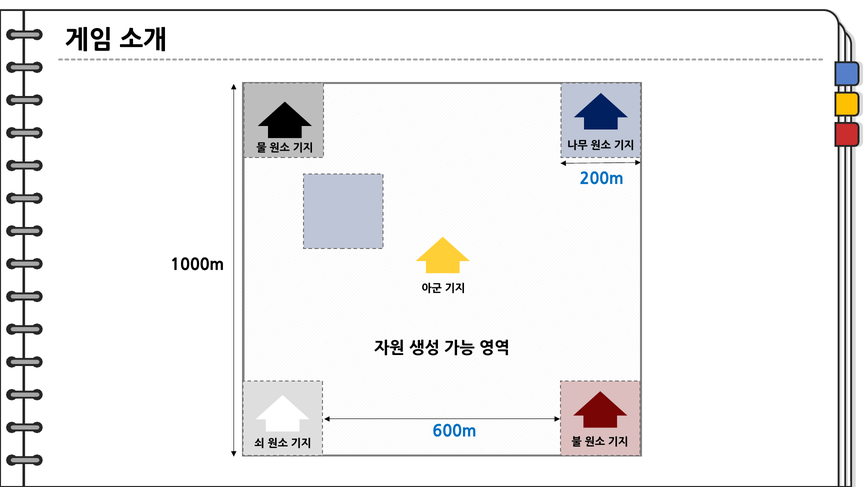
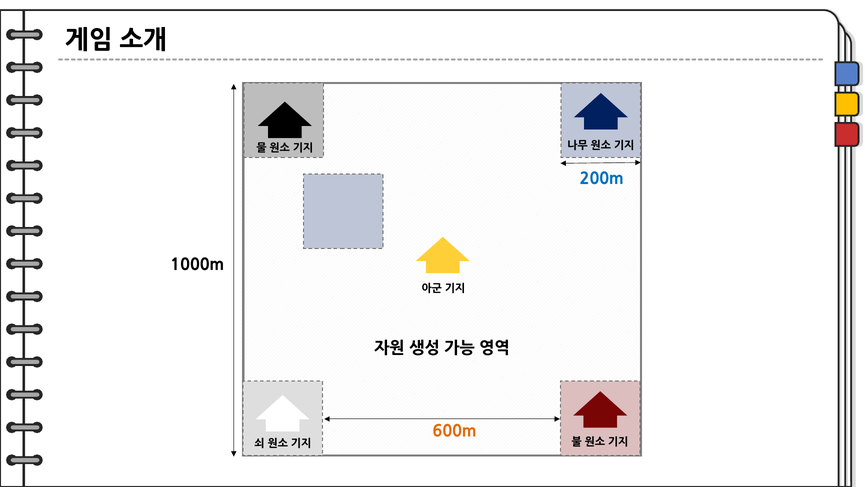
600m colour: blue -> orange
